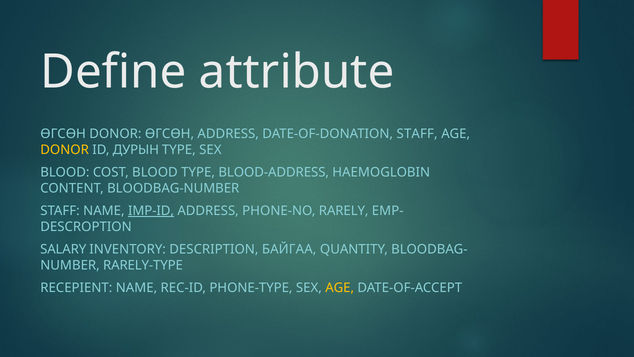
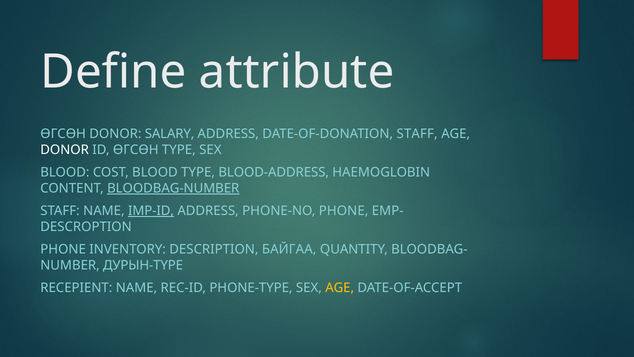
DONOR ӨГСӨН: ӨГСӨН -> SALARY
DONOR at (65, 150) colour: yellow -> white
ID ДУРЫН: ДУРЫН -> ӨГСӨН
BLOODBAG-NUMBER underline: none -> present
PHONE-NO RARELY: RARELY -> PHONE
SALARY at (63, 249): SALARY -> PHONE
RARELY-TYPE: RARELY-TYPE -> ДУРЫН-TYPE
